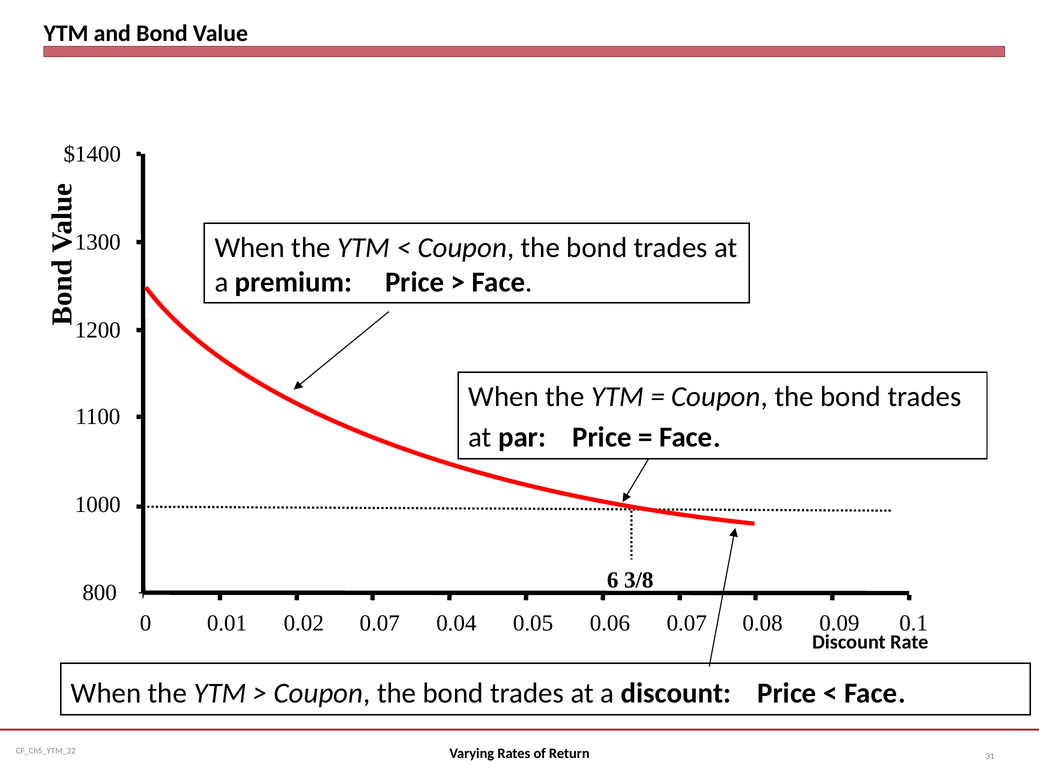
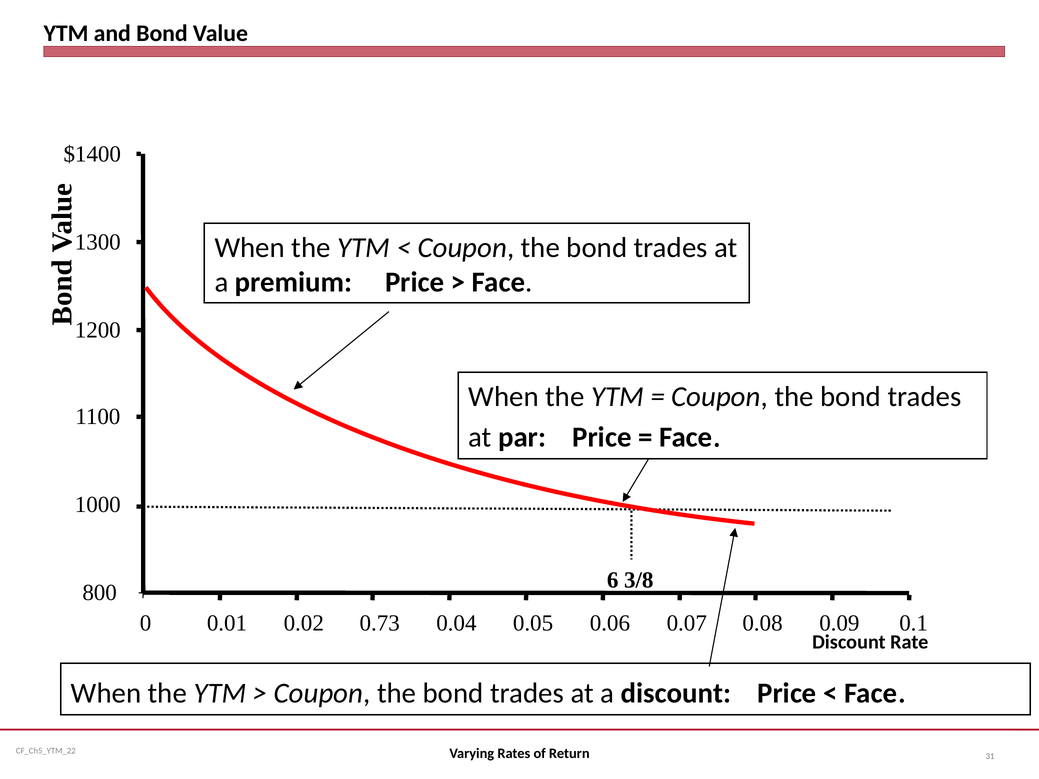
0.02 0.07: 0.07 -> 0.73
